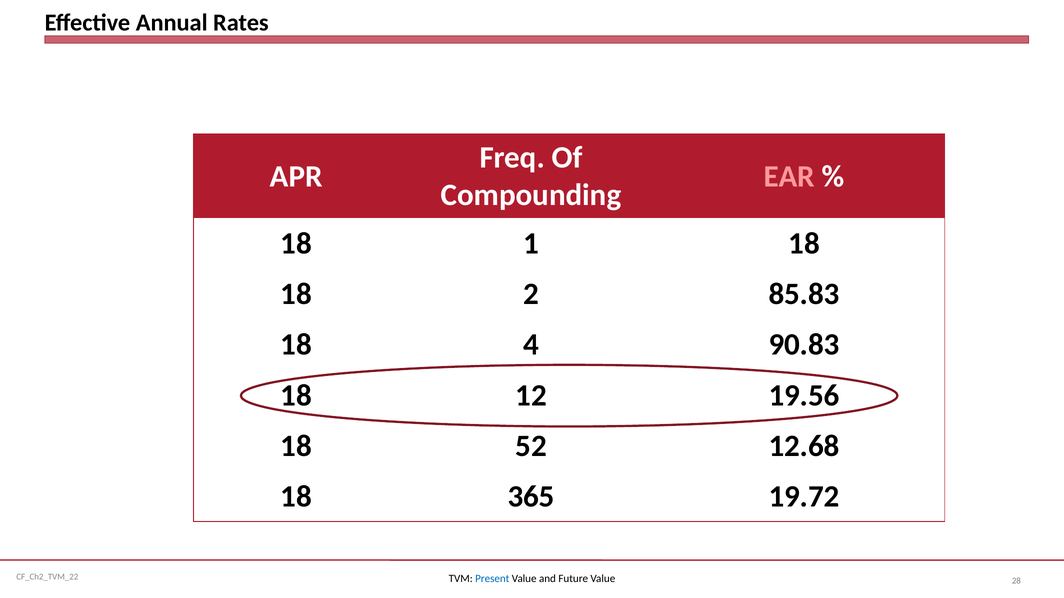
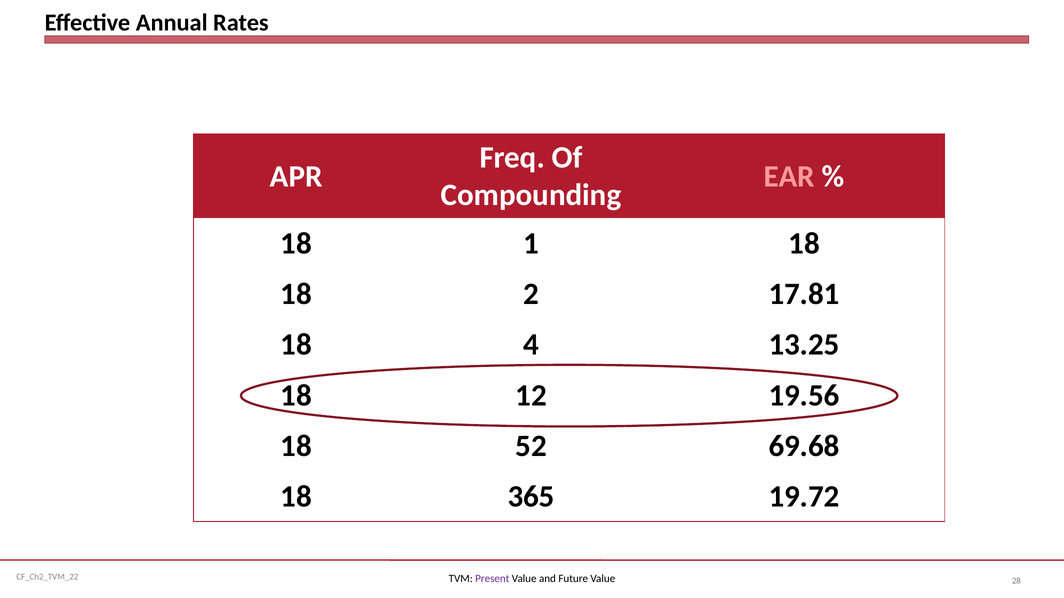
85.83: 85.83 -> 17.81
90.83: 90.83 -> 13.25
12.68: 12.68 -> 69.68
Present colour: blue -> purple
